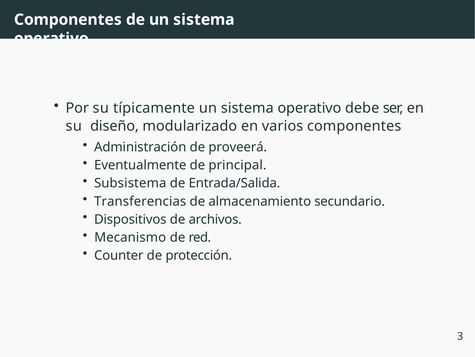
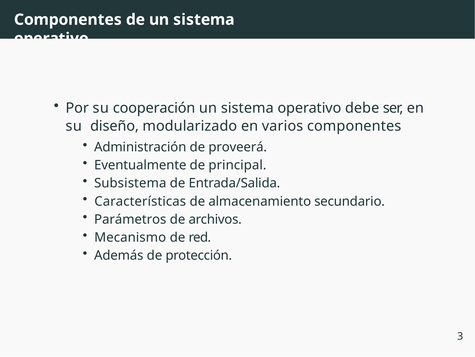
típicamente: típicamente -> cooperación
Transferencias: Transferencias -> Características
Dispositivos: Dispositivos -> Parámetros
Counter: Counter -> Además
